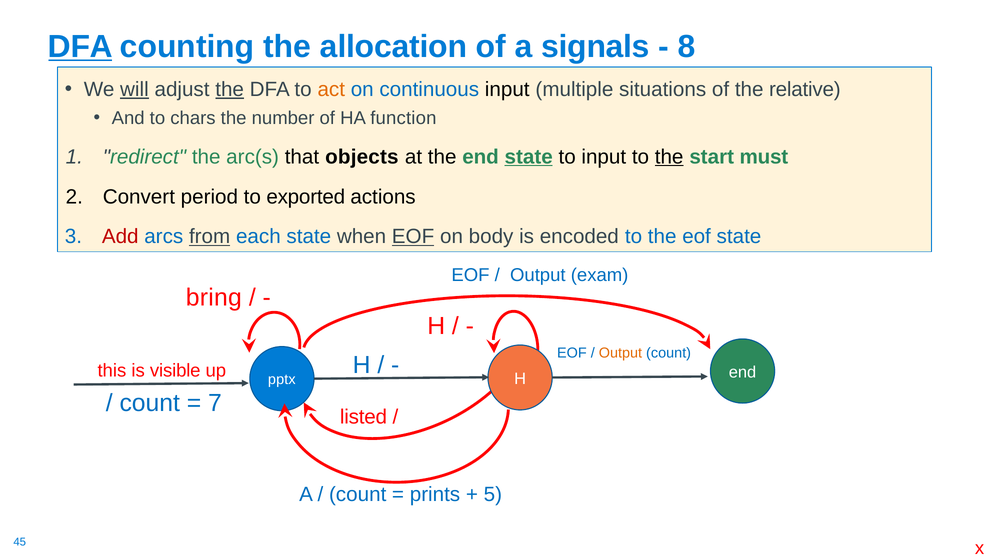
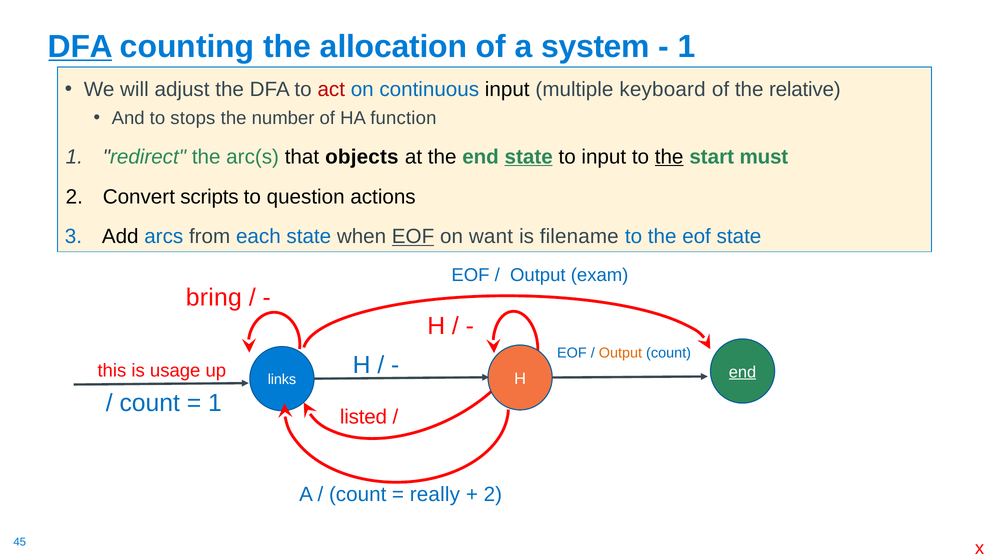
signals: signals -> system
8 at (687, 47): 8 -> 1
will underline: present -> none
the at (230, 89) underline: present -> none
act colour: orange -> red
situations: situations -> keyboard
chars: chars -> stops
period: period -> scripts
exported: exported -> question
Add colour: red -> black
from underline: present -> none
body: body -> want
encoded: encoded -> filename
visible: visible -> usage
end at (743, 372) underline: none -> present
pptx: pptx -> links
7 at (215, 404): 7 -> 1
prints: prints -> really
5 at (493, 495): 5 -> 2
